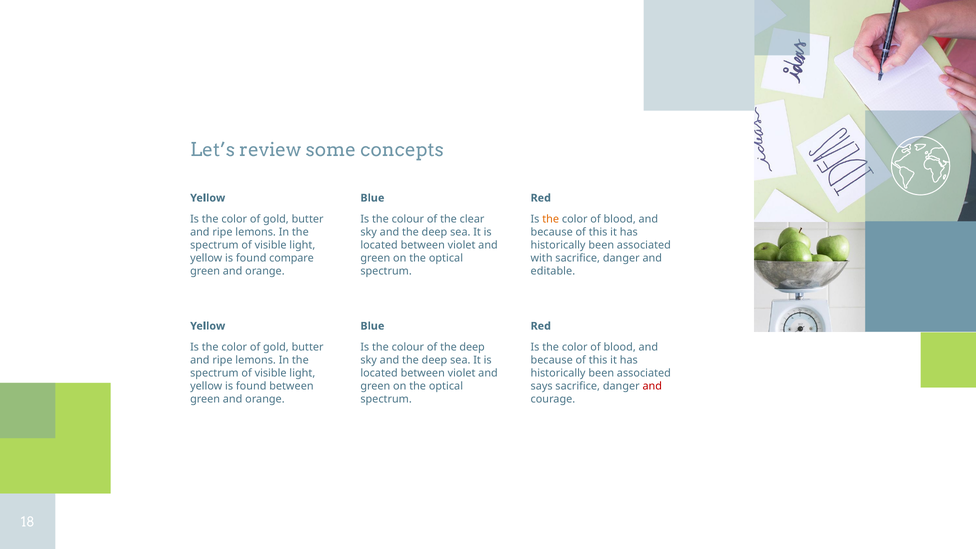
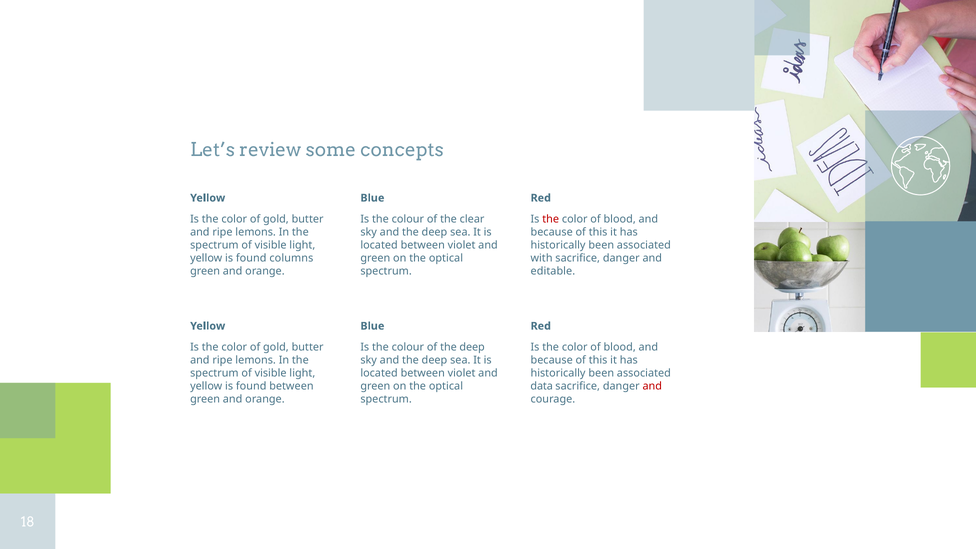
the at (551, 219) colour: orange -> red
compare: compare -> columns
says: says -> data
